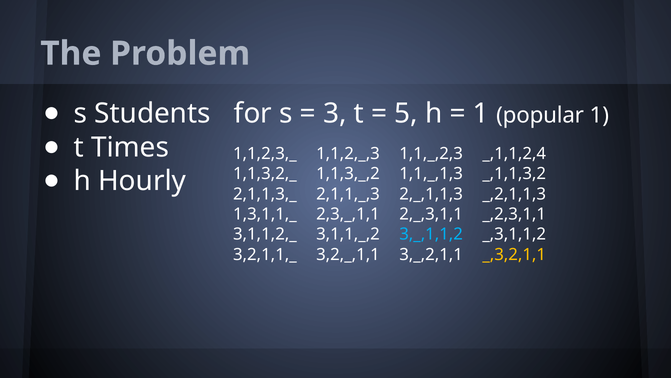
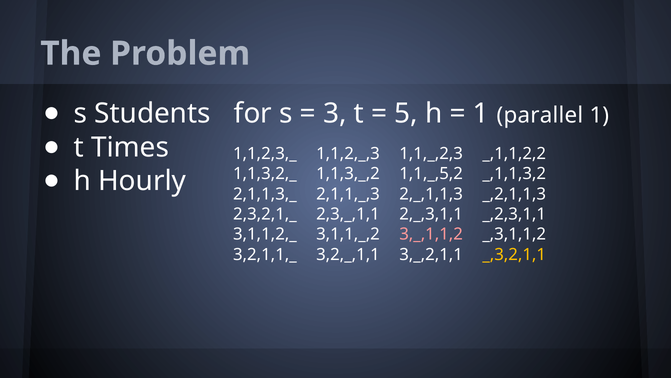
popular: popular -> parallel
_,1,1,2,4: _,1,1,2,4 -> _,1,1,2,2
1,1,_,1,3: 1,1,_,1,3 -> 1,1,_,5,2
1,3,1,1,_: 1,3,1,1,_ -> 2,3,2,1,_
3,_,1,1,2 colour: light blue -> pink
